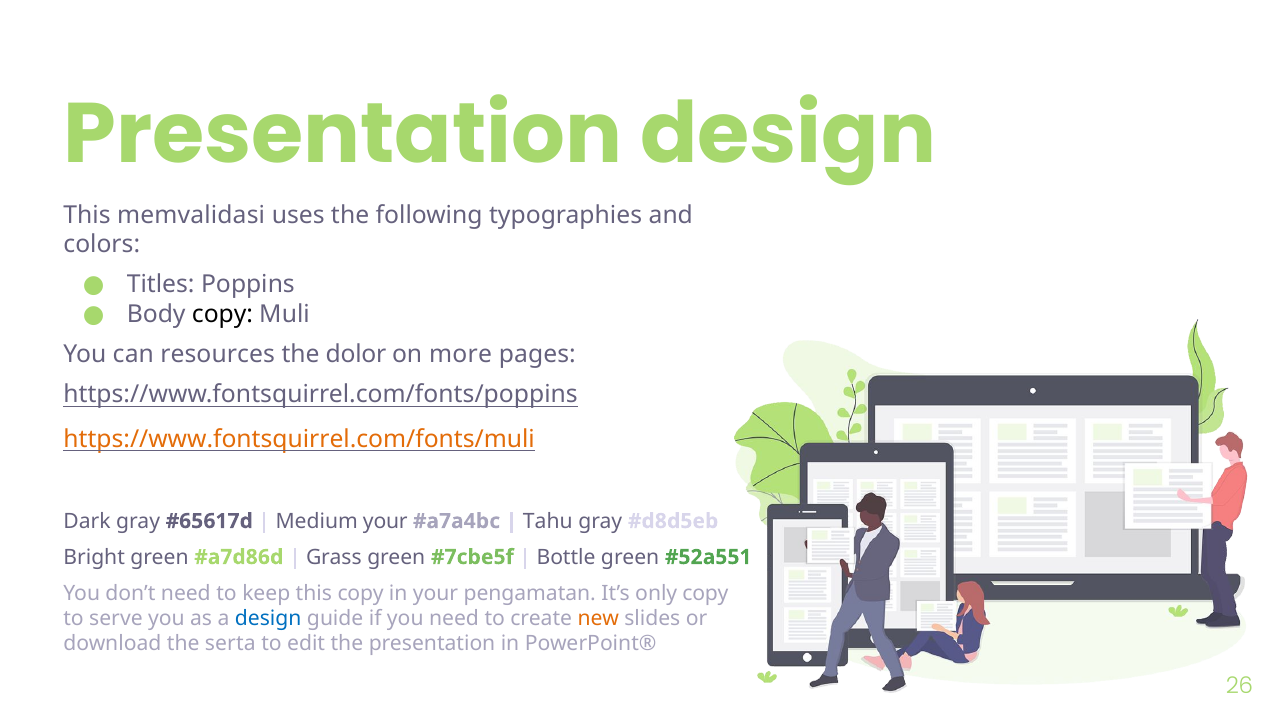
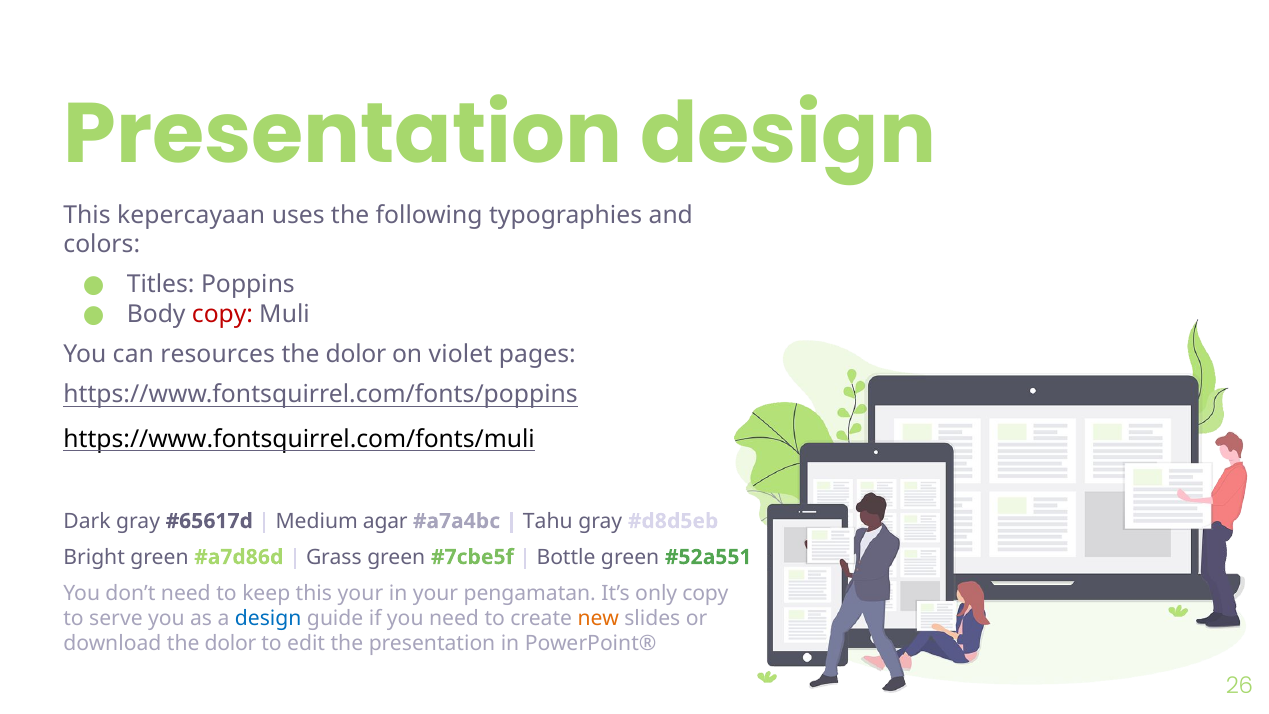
memvalidasi: memvalidasi -> kepercayaan
copy at (222, 314) colour: black -> red
more: more -> violet
https://www.fontsquirrel.com/fonts/muli colour: orange -> black
Medium your: your -> agar
this copy: copy -> your
download the serta: serta -> dolor
